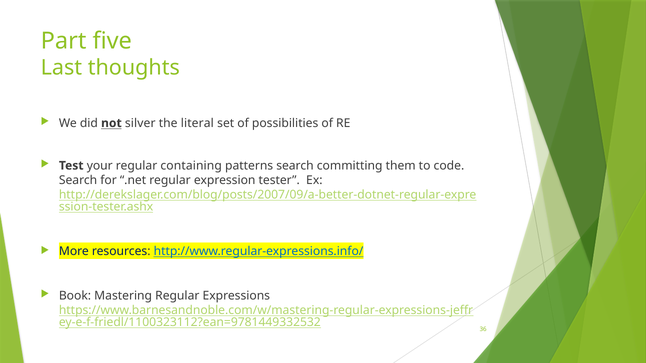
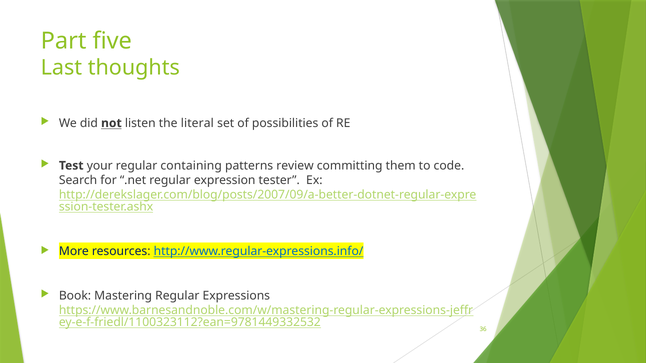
silver: silver -> listen
patterns search: search -> review
